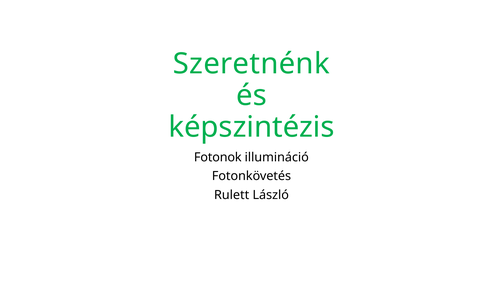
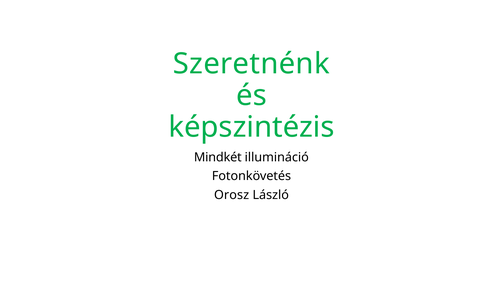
Fotonok: Fotonok -> Mindkét
Rulett: Rulett -> Orosz
